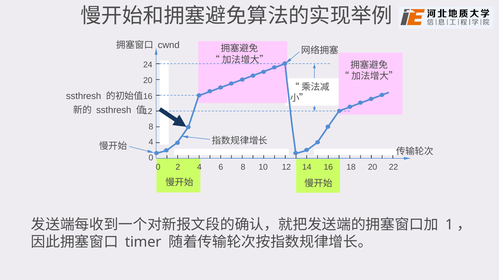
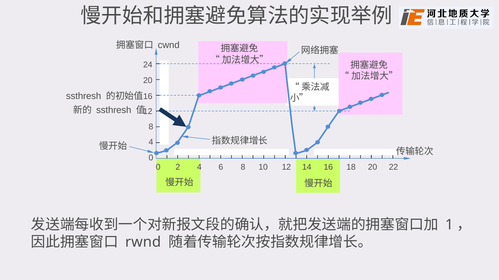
timer: timer -> rwnd
